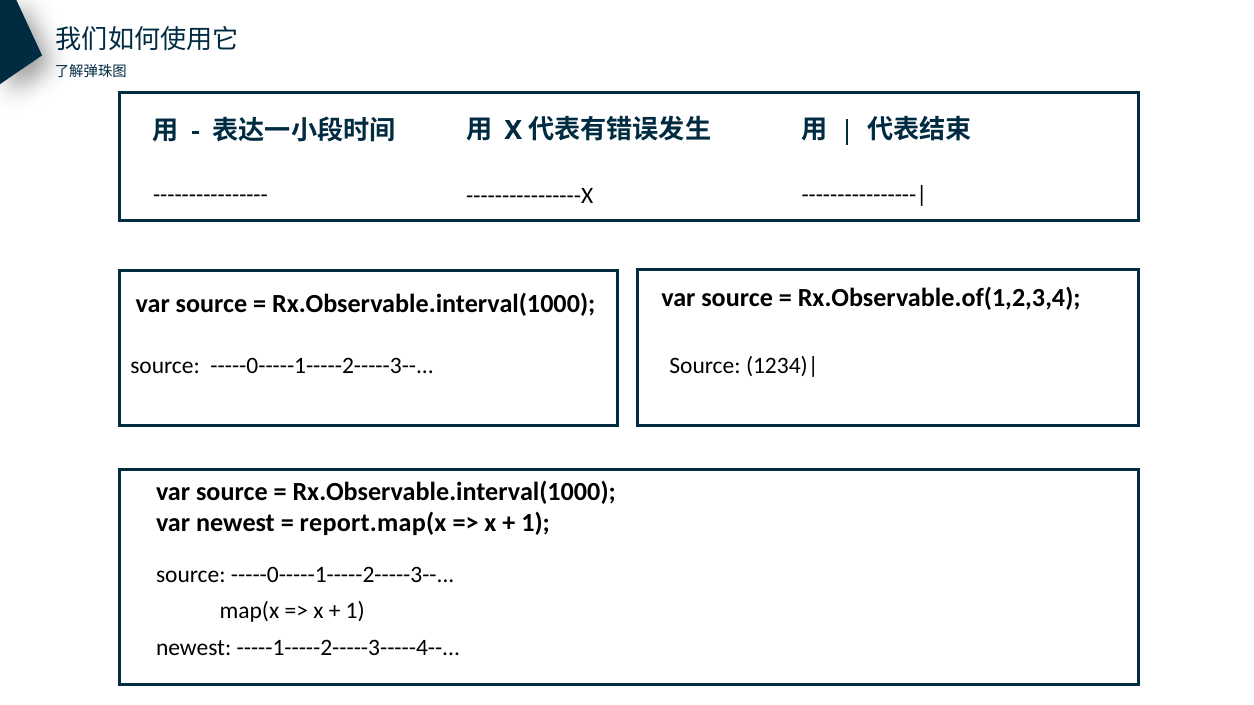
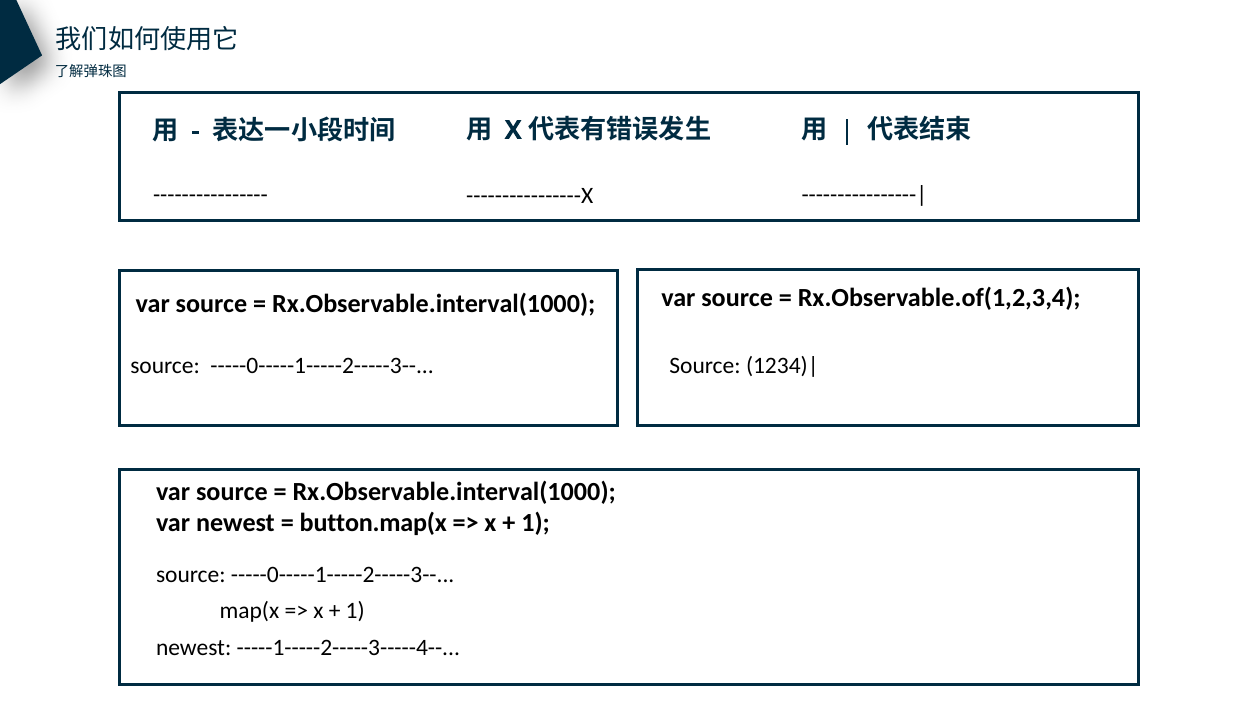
report.map(x: report.map(x -> button.map(x
